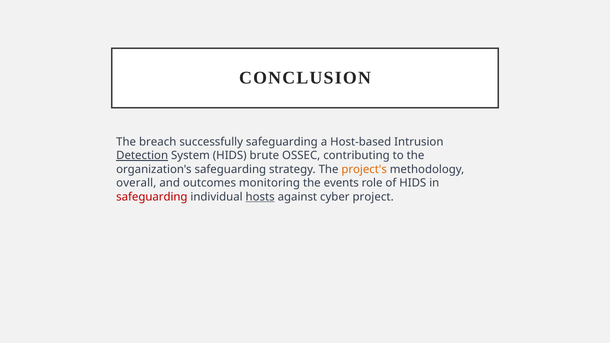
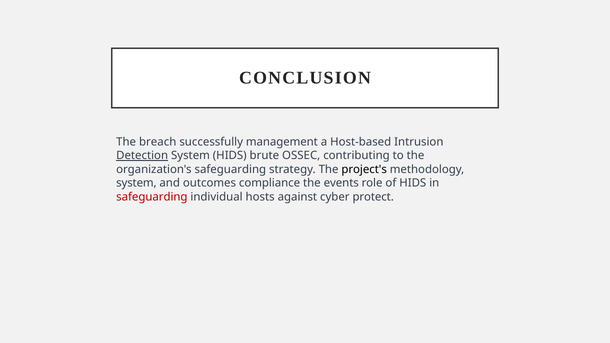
successfully safeguarding: safeguarding -> management
project's colour: orange -> black
overall at (136, 183): overall -> system
monitoring: monitoring -> compliance
hosts underline: present -> none
project: project -> protect
